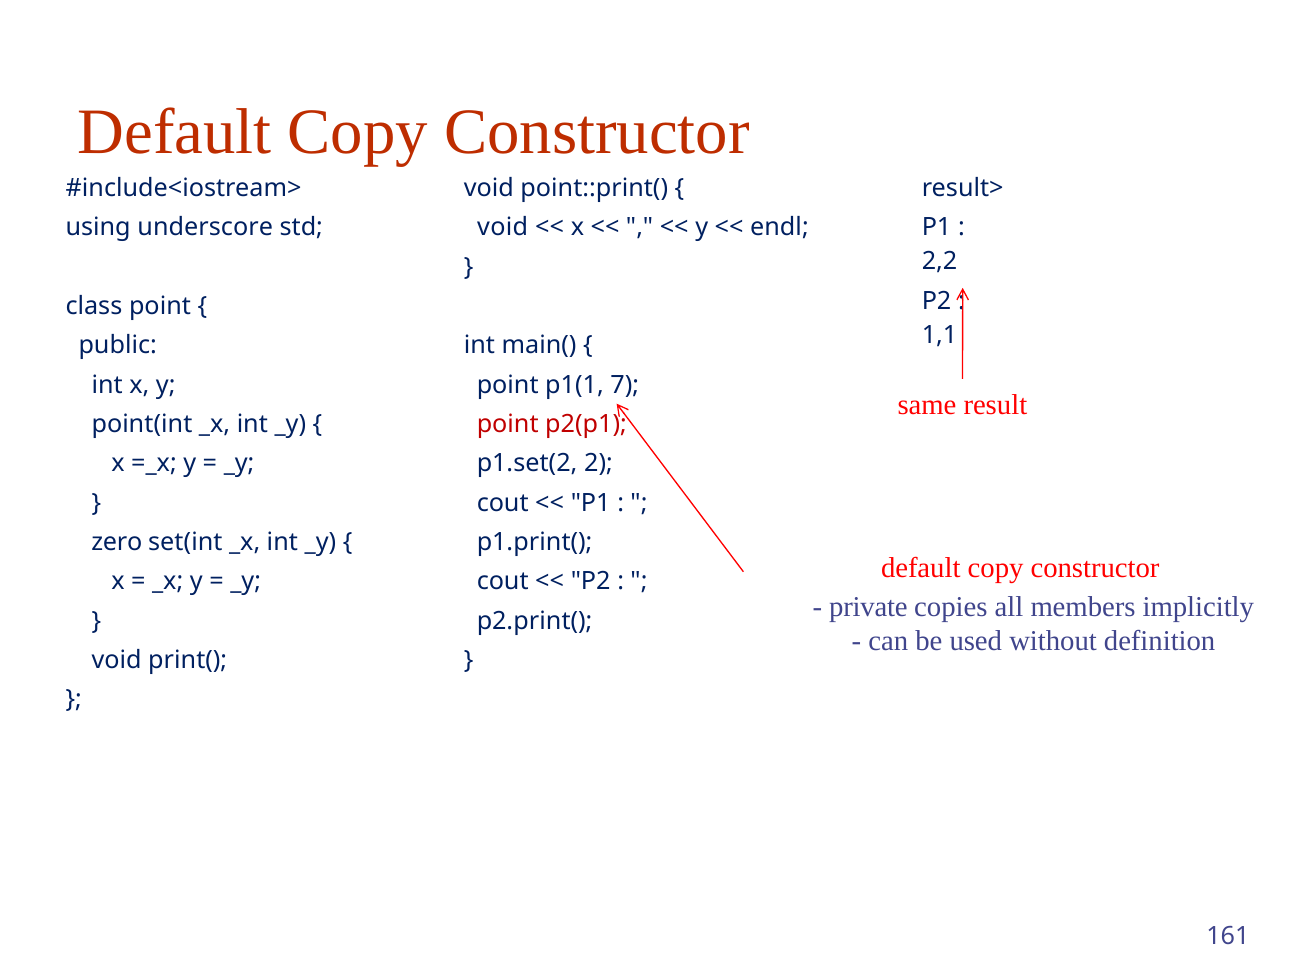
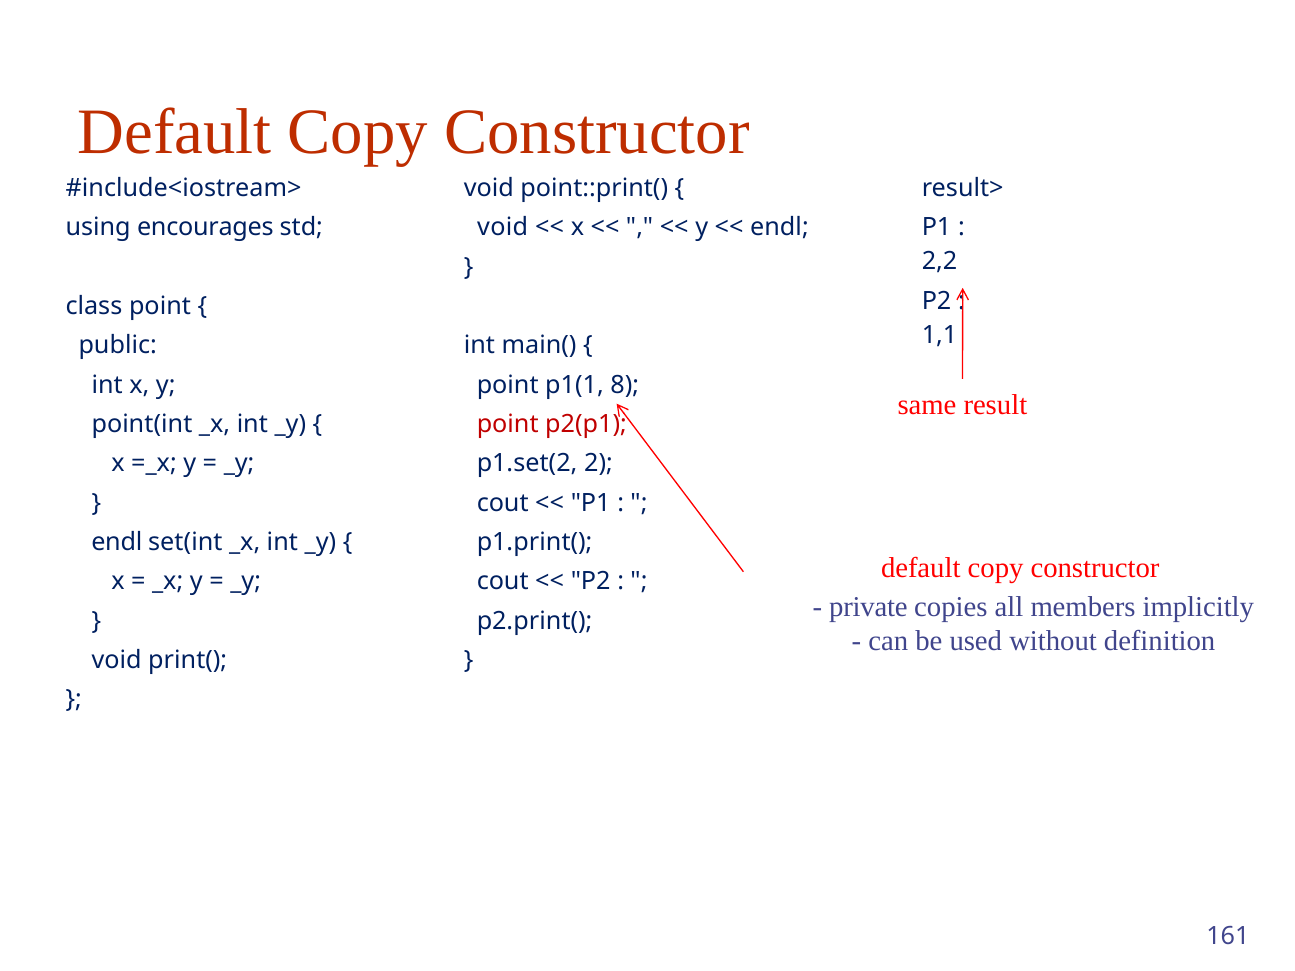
underscore: underscore -> encourages
7: 7 -> 8
zero at (117, 542): zero -> endl
